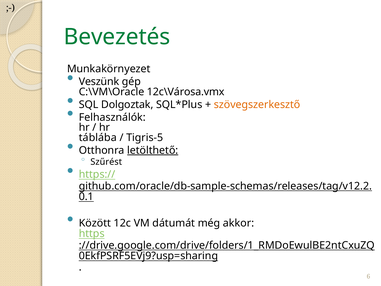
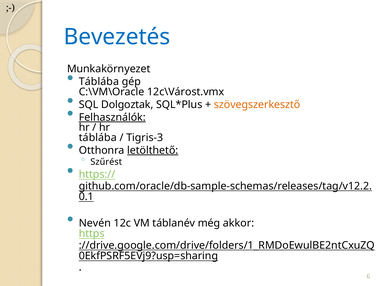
Bevezetés colour: green -> blue
Veszünk at (99, 82): Veszünk -> Táblába
12c\Városa.vmx: 12c\Városa.vmx -> 12c\Várost.vmx
Felhasználók underline: none -> present
Tigris-5: Tigris-5 -> Tigris-3
Között: Között -> Nevén
dátumát: dátumát -> táblanév
